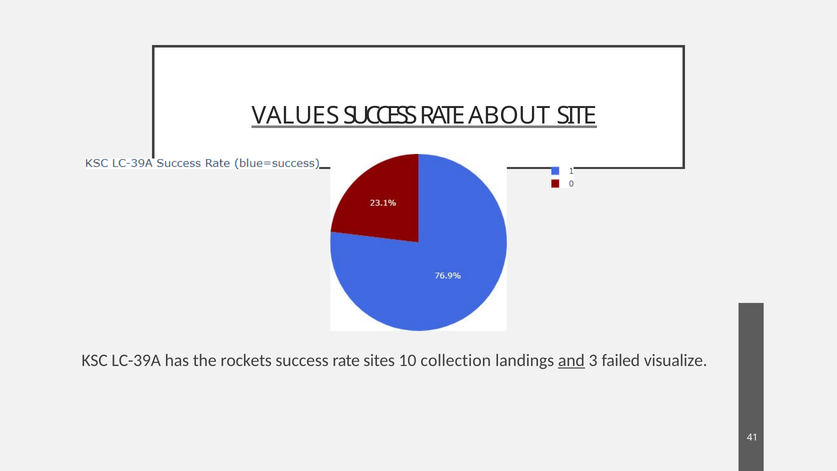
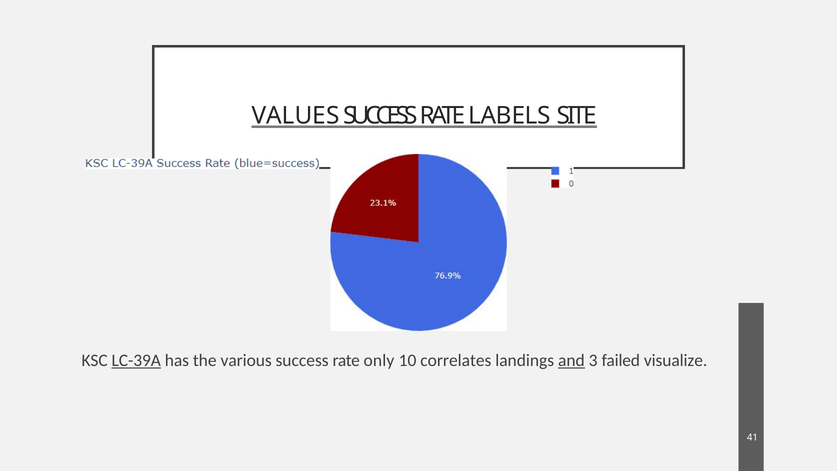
ABOUT: ABOUT -> LABELS
LC-39A underline: none -> present
rockets: rockets -> various
sites: sites -> only
collection: collection -> correlates
